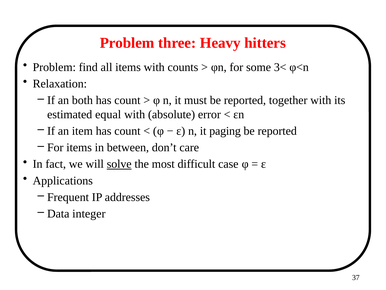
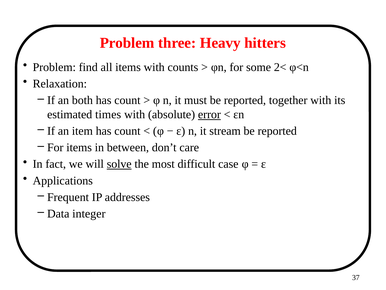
3<: 3< -> 2<
equal: equal -> times
error underline: none -> present
paging: paging -> stream
